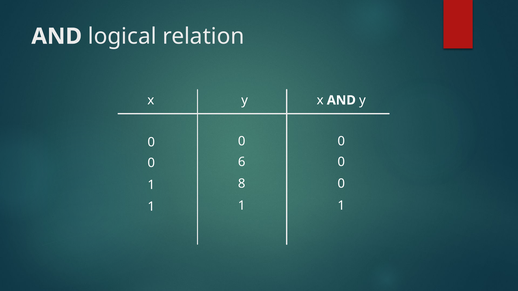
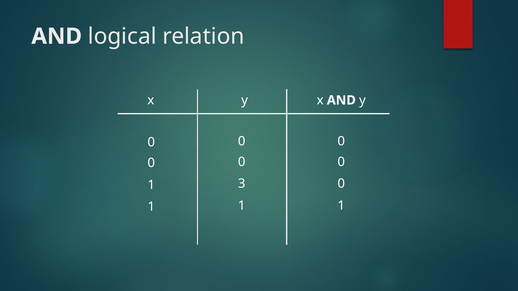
6 at (242, 162): 6 -> 0
8: 8 -> 3
